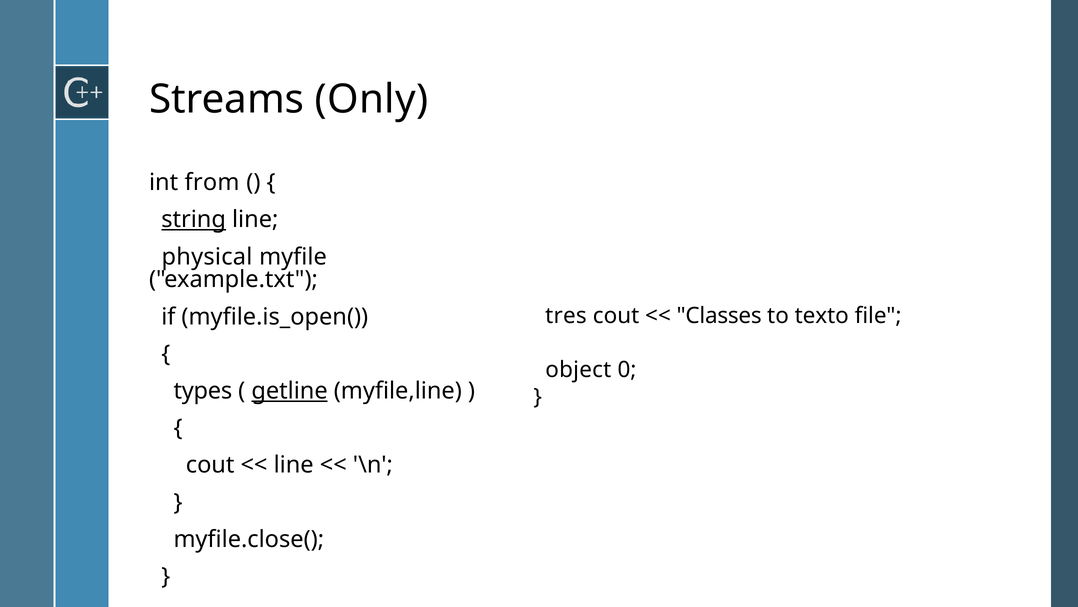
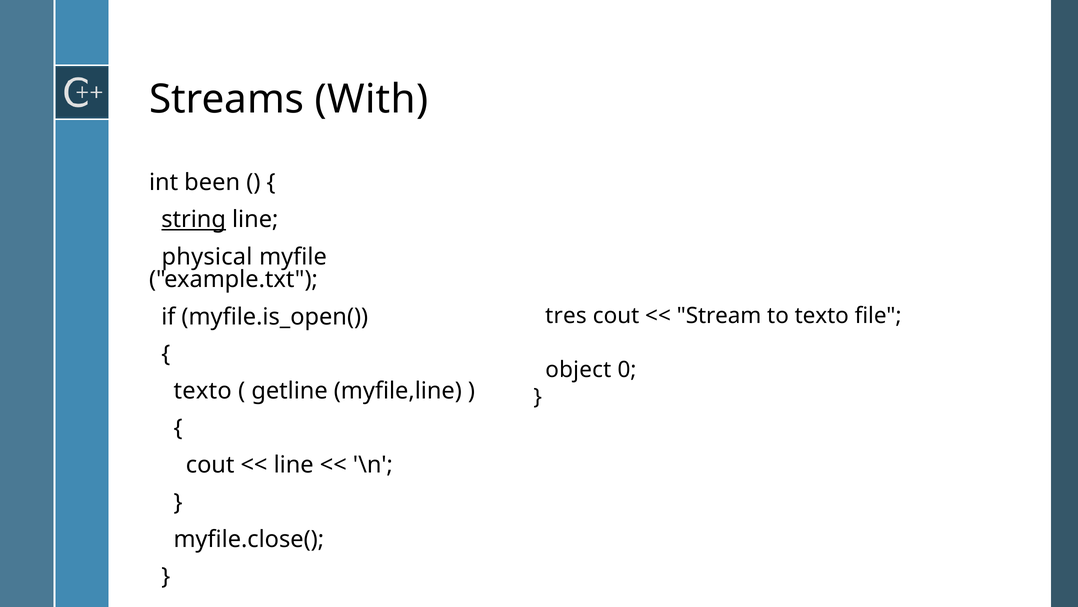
Only: Only -> With
from: from -> been
Classes: Classes -> Stream
types at (203, 391): types -> texto
getline underline: present -> none
